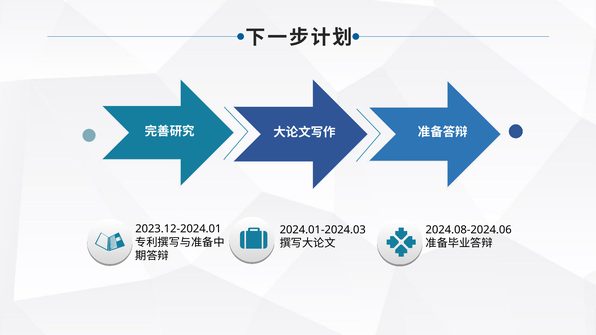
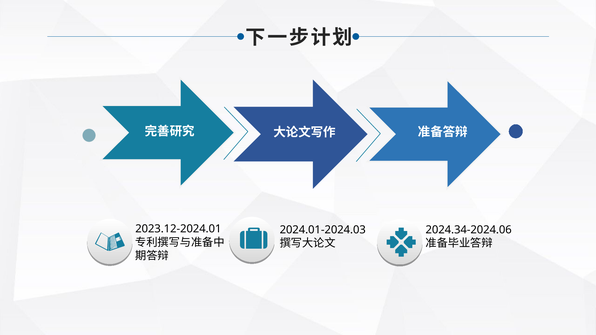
2024.08-2024.06: 2024.08-2024.06 -> 2024.34-2024.06
